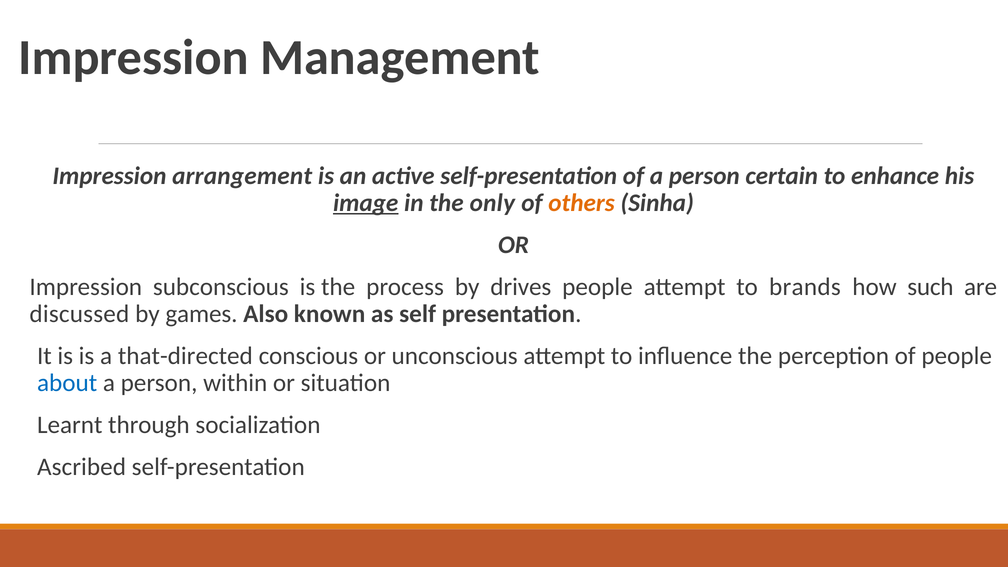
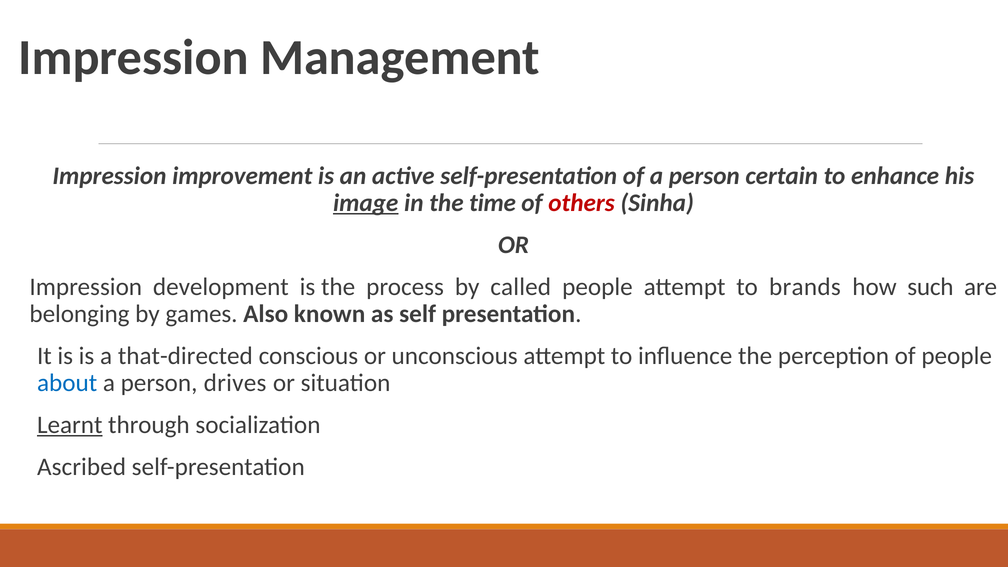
arrangement: arrangement -> improvement
only: only -> time
others colour: orange -> red
subconscious: subconscious -> development
drives: drives -> called
discussed: discussed -> belonging
within: within -> drives
Learnt underline: none -> present
